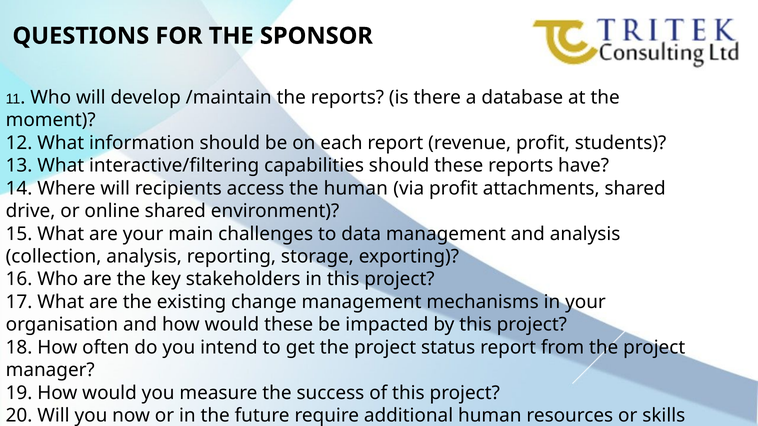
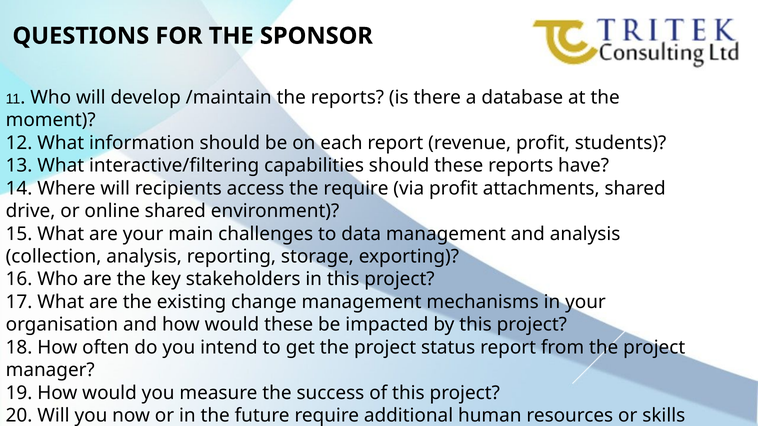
the human: human -> require
